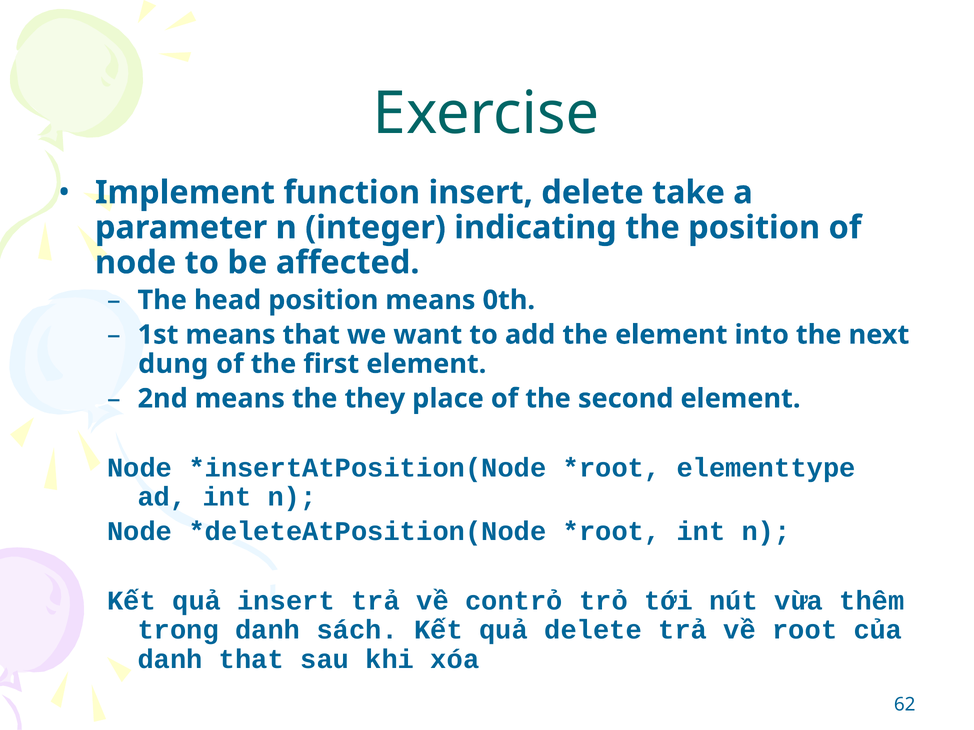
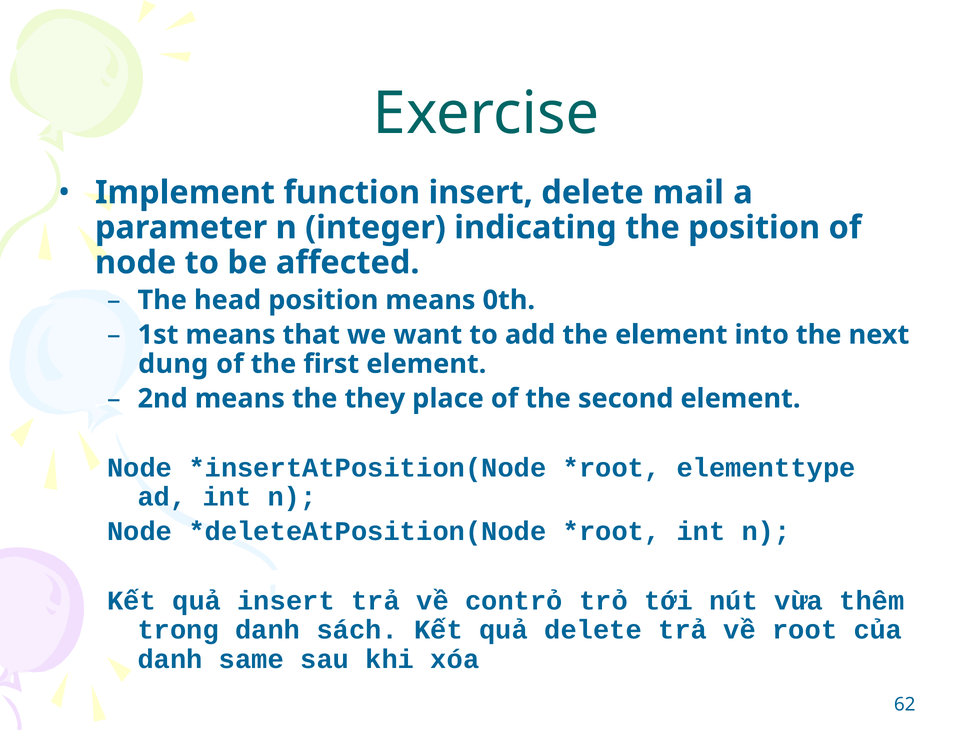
take: take -> mail
danh that: that -> same
